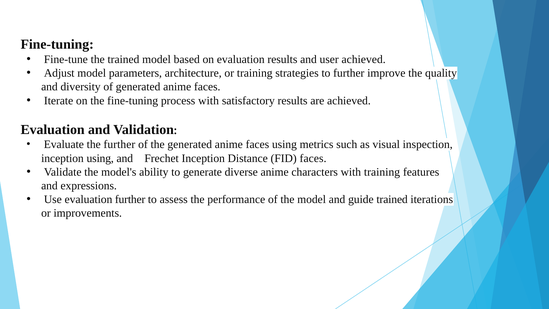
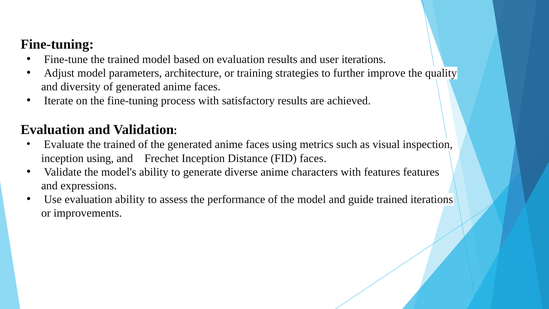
user achieved: achieved -> iterations
Evaluate the further: further -> trained
with training: training -> features
evaluation further: further -> ability
